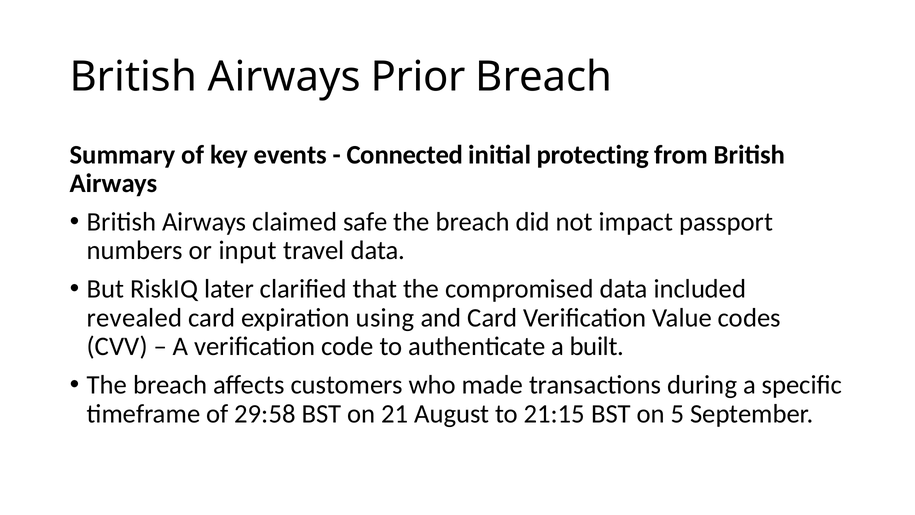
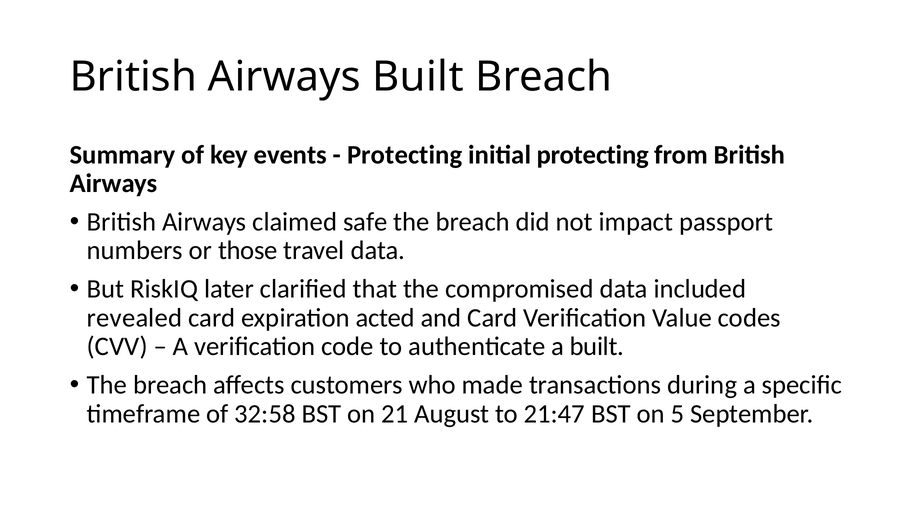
Airways Prior: Prior -> Built
Connected at (405, 155): Connected -> Protecting
input: input -> those
using: using -> acted
29:58: 29:58 -> 32:58
21:15: 21:15 -> 21:47
